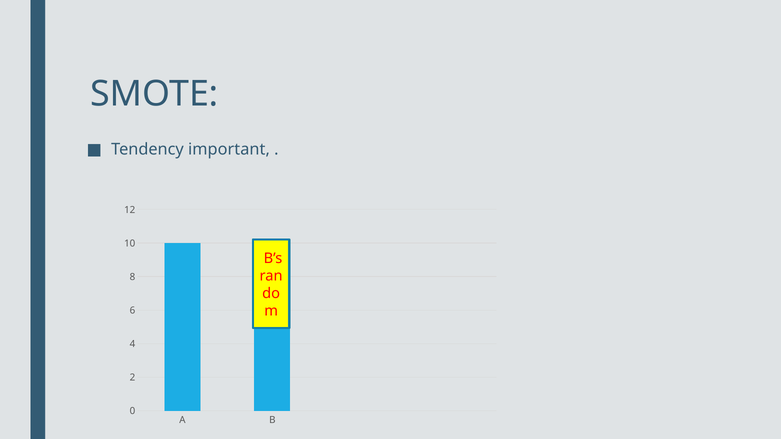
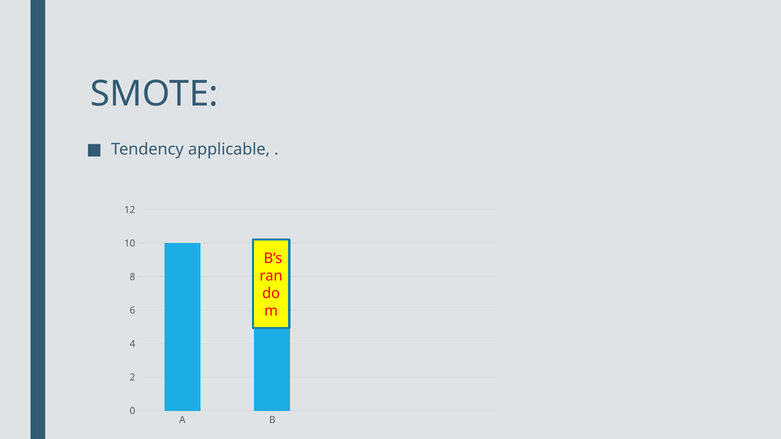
important: important -> applicable
